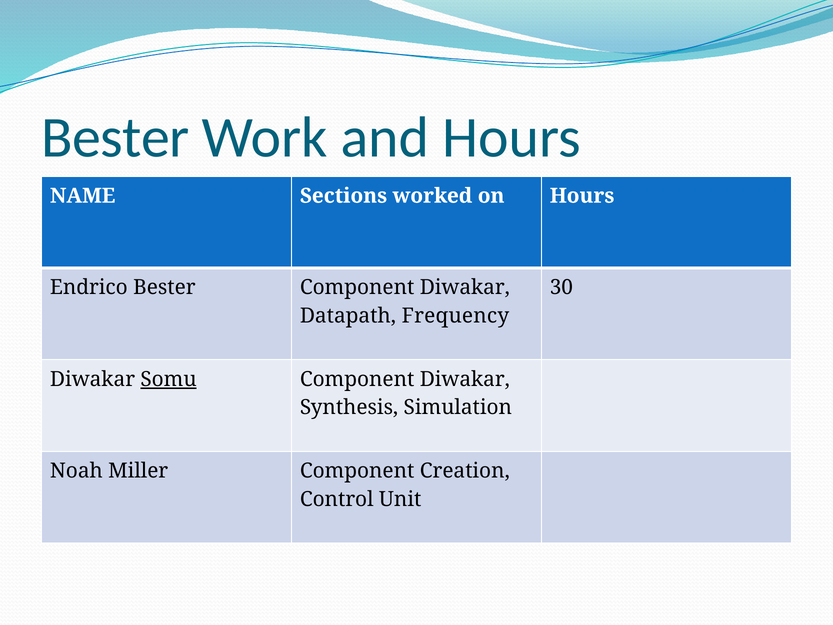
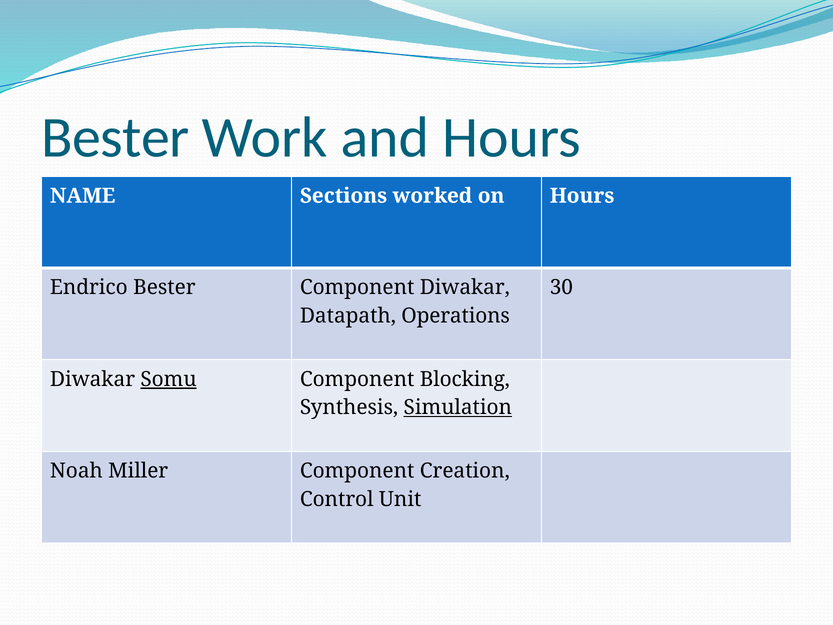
Frequency: Frequency -> Operations
Diwakar at (465, 379): Diwakar -> Blocking
Simulation underline: none -> present
